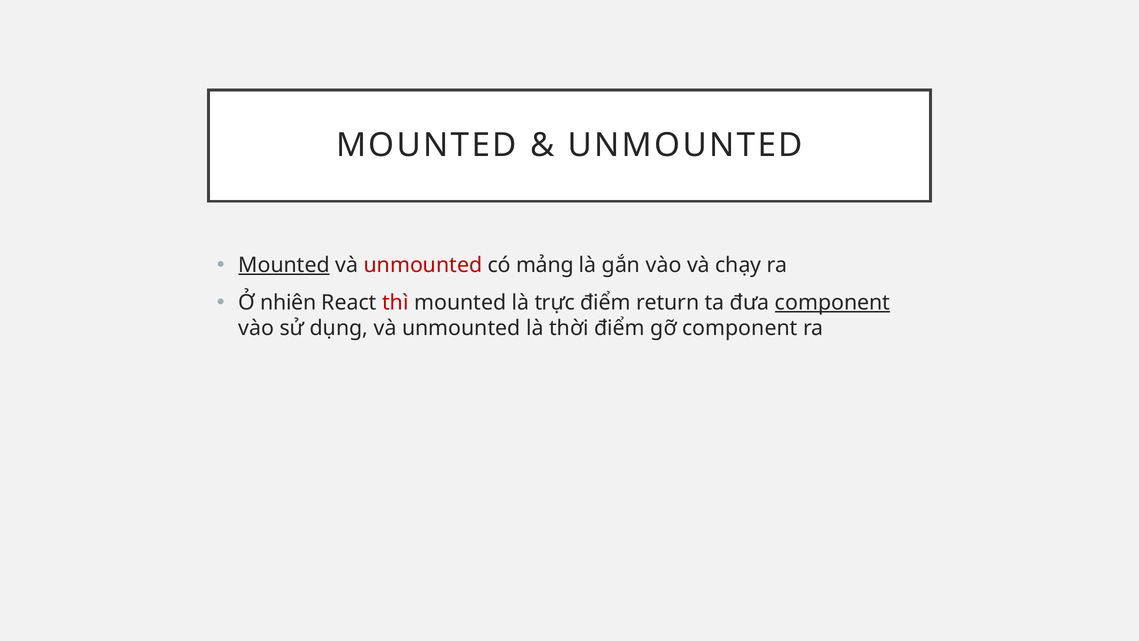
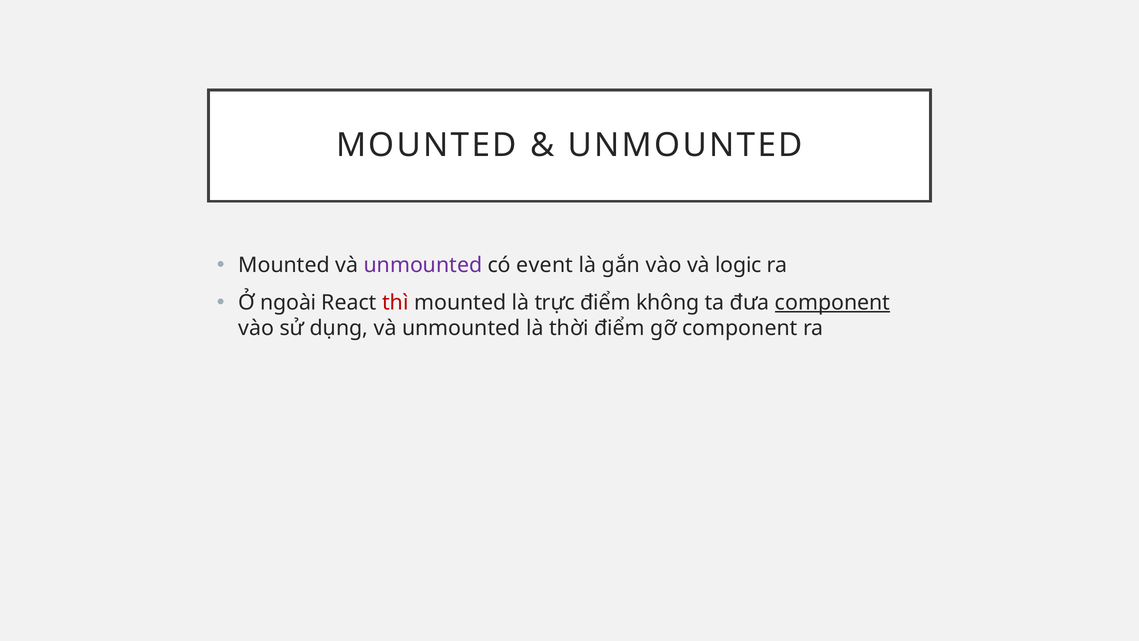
Mounted at (284, 265) underline: present -> none
unmounted at (423, 265) colour: red -> purple
mảng: mảng -> event
chạy: chạy -> logic
nhiên: nhiên -> ngoài
return: return -> không
